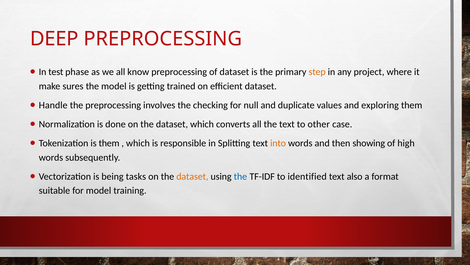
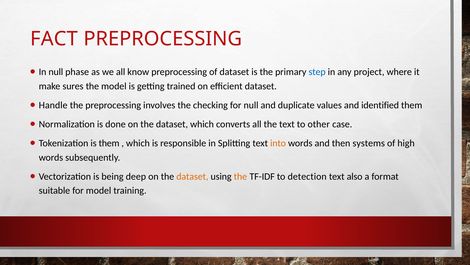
DEEP: DEEP -> FACT
In test: test -> null
step colour: orange -> blue
exploring: exploring -> identified
showing: showing -> systems
tasks: tasks -> deep
the at (240, 176) colour: blue -> orange
identified: identified -> detection
